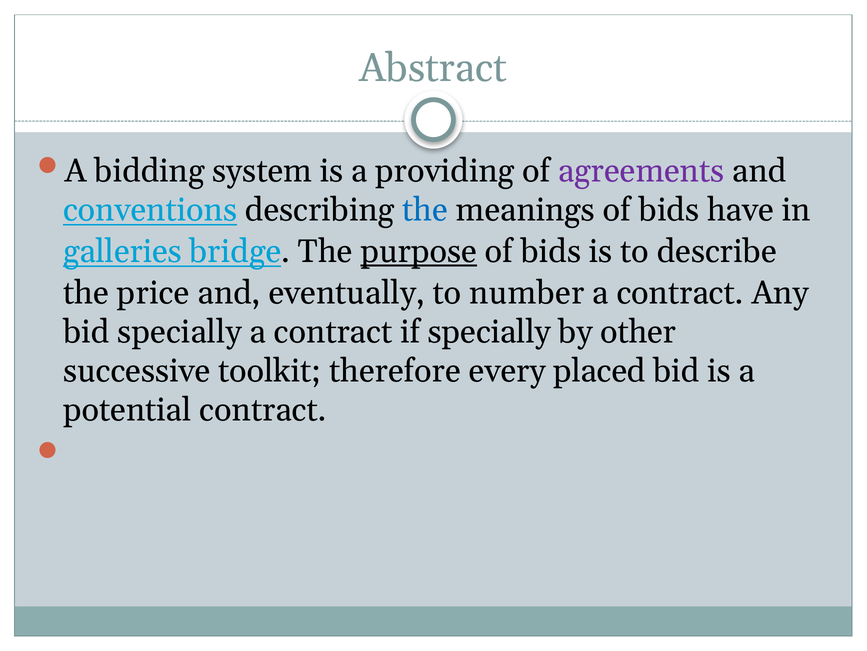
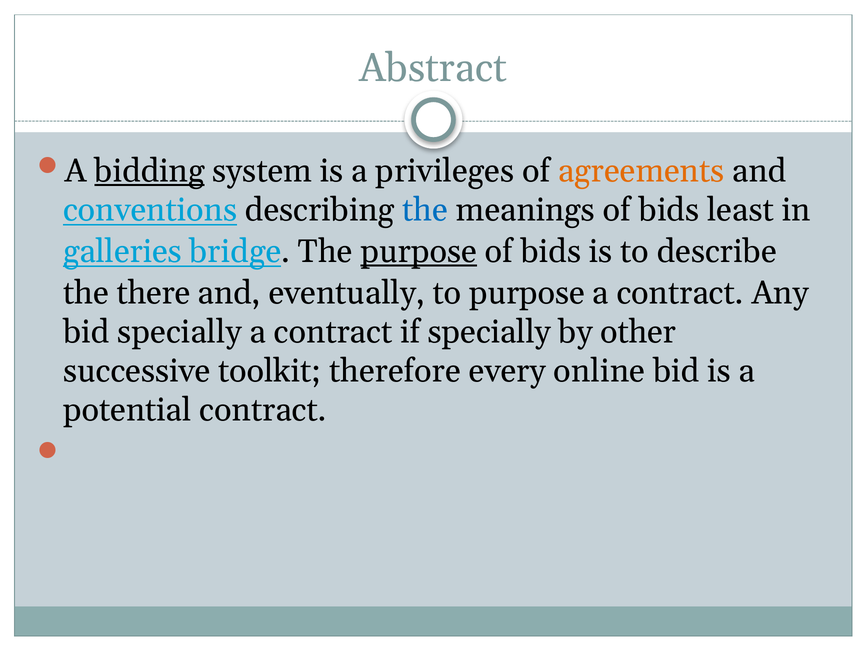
bidding underline: none -> present
providing: providing -> privileges
agreements colour: purple -> orange
have: have -> least
price: price -> there
to number: number -> purpose
placed: placed -> online
